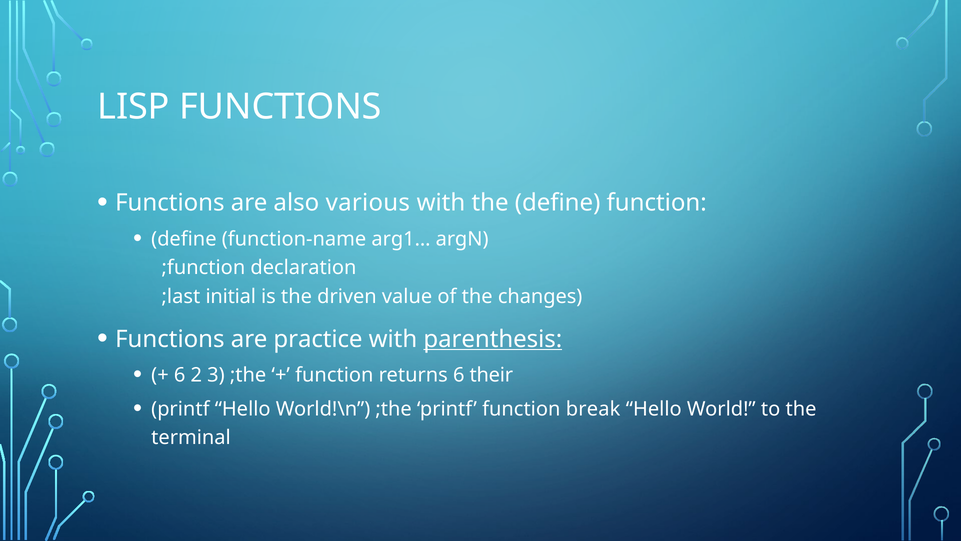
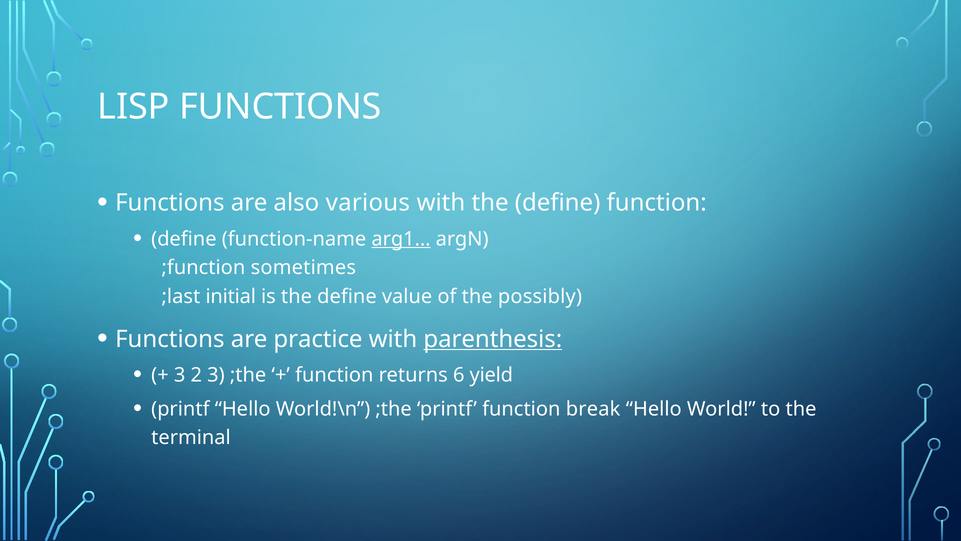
arg1… underline: none -> present
declaration: declaration -> sometimes
is the driven: driven -> define
changes: changes -> possibly
6 at (180, 375): 6 -> 3
their: their -> yield
